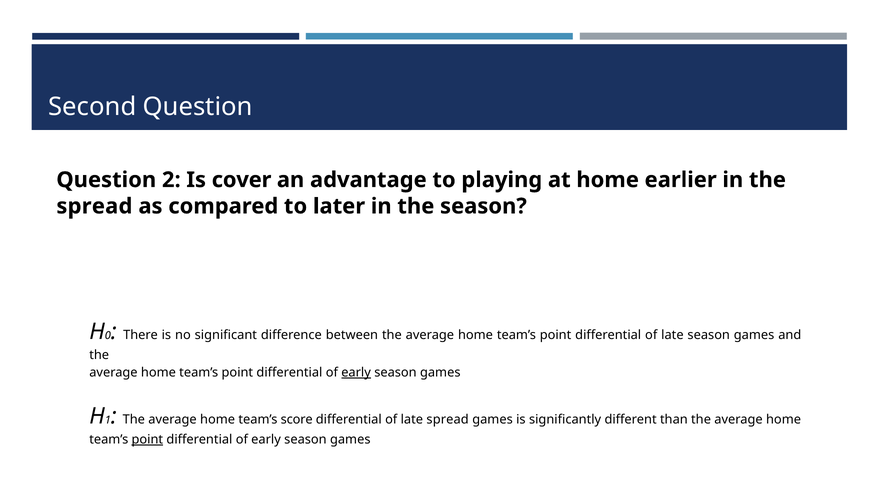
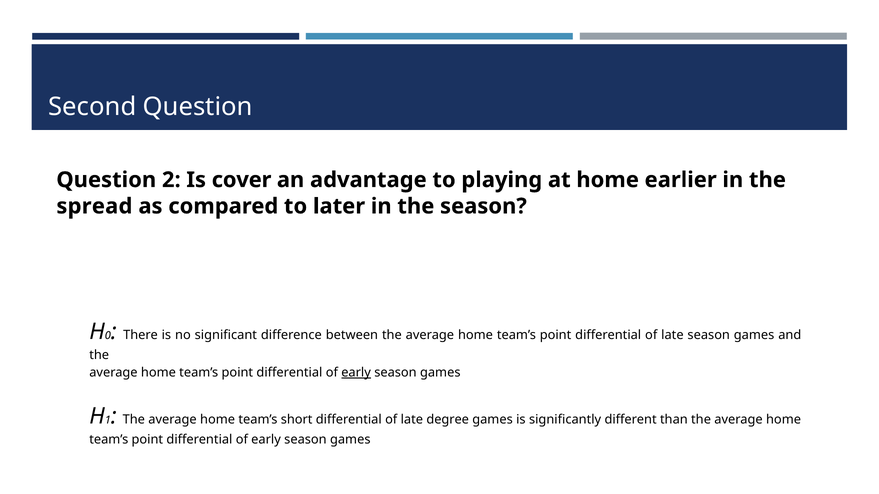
score: score -> short
late spread: spread -> degree
point at (147, 440) underline: present -> none
